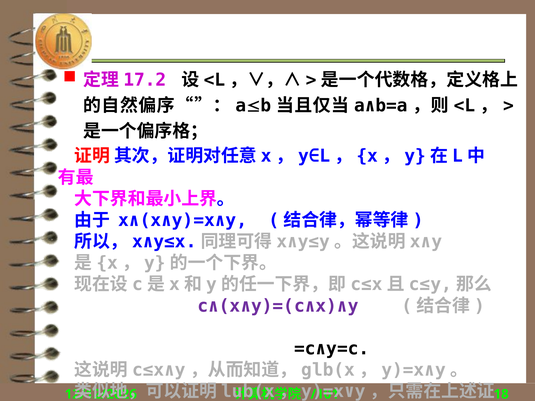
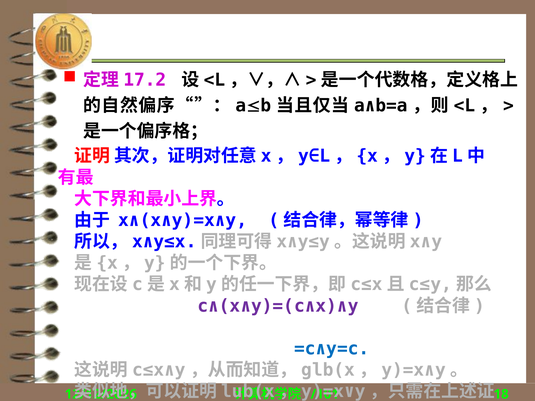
=c∧y=c colour: black -> blue
